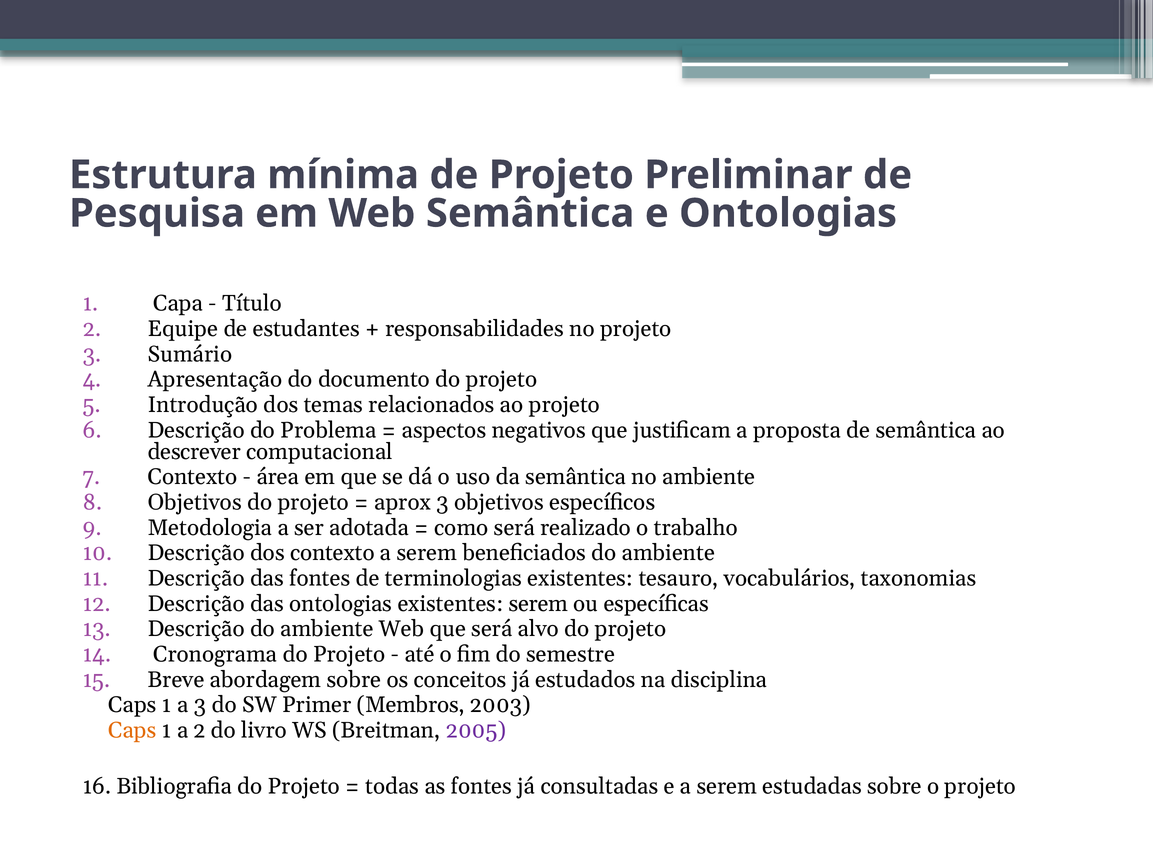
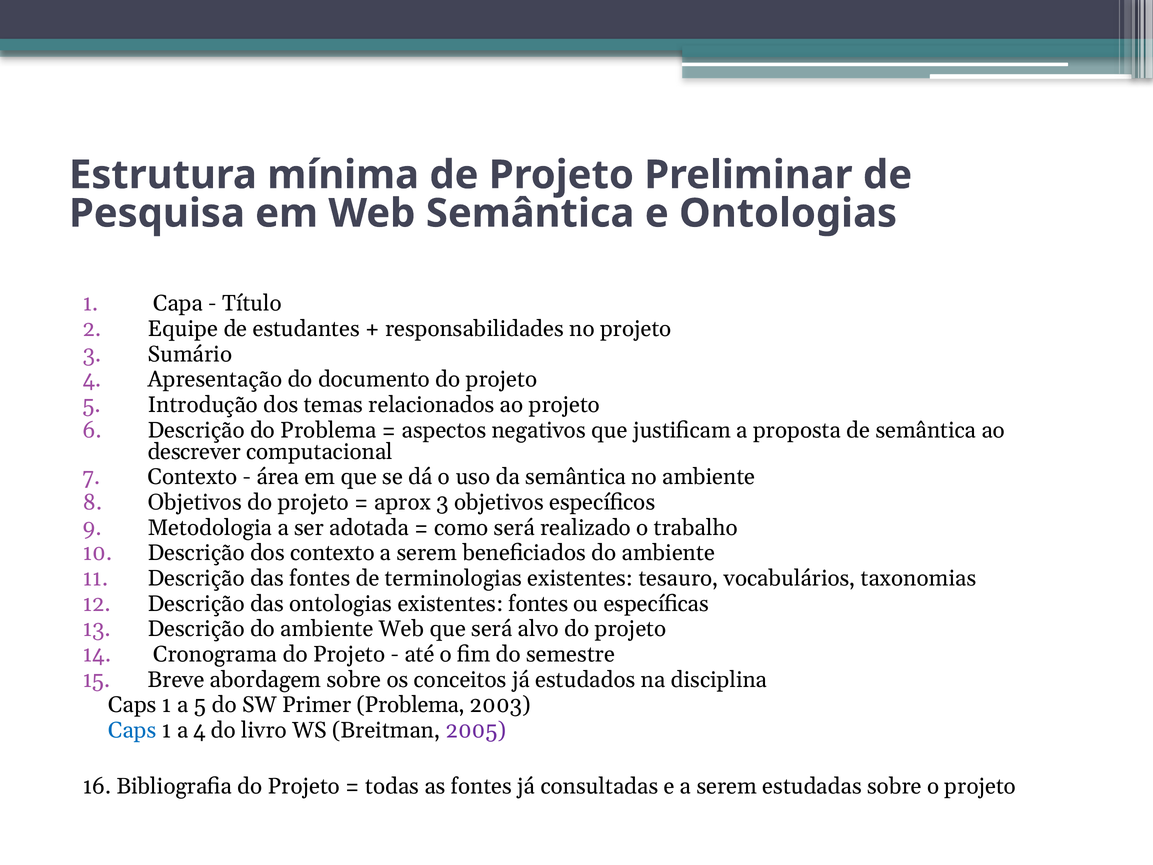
existentes serem: serem -> fontes
a 3: 3 -> 5
Primer Membros: Membros -> Problema
Caps at (132, 730) colour: orange -> blue
a 2: 2 -> 4
